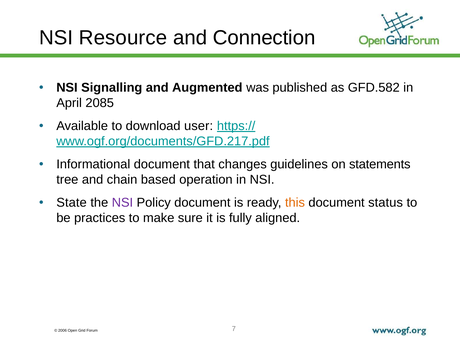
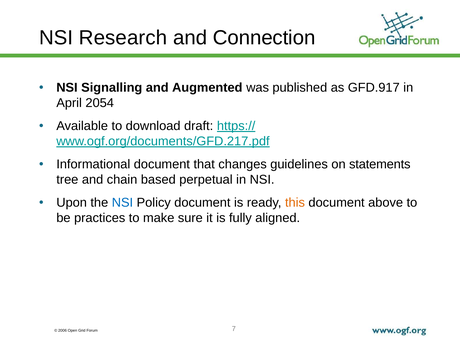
Resource: Resource -> Research
GFD.582: GFD.582 -> GFD.917
2085: 2085 -> 2054
user: user -> draft
operation: operation -> perpetual
State: State -> Upon
NSI at (122, 203) colour: purple -> blue
status: status -> above
